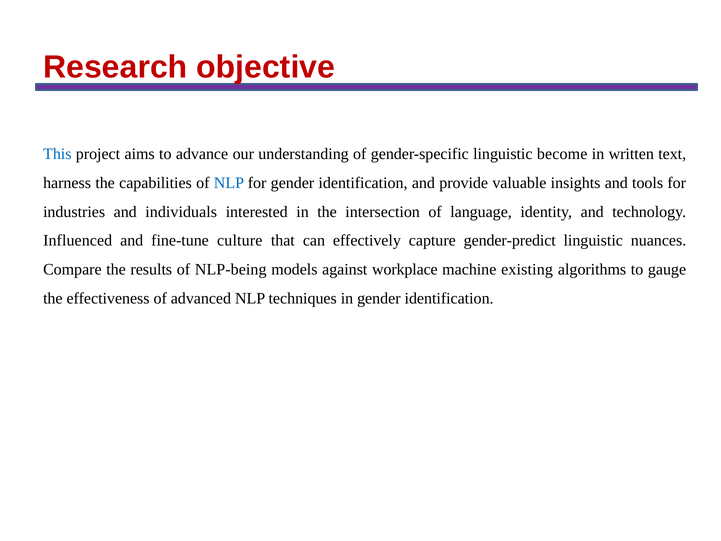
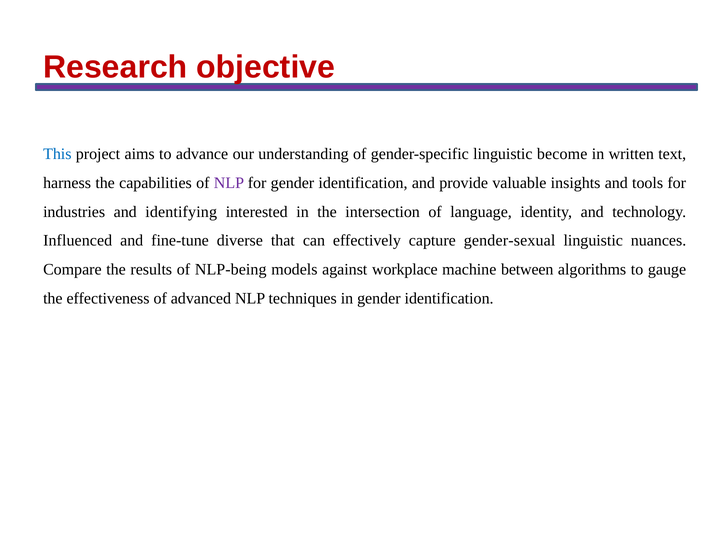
NLP at (229, 183) colour: blue -> purple
individuals: individuals -> identifying
culture: culture -> diverse
gender-predict: gender-predict -> gender-sexual
existing: existing -> between
